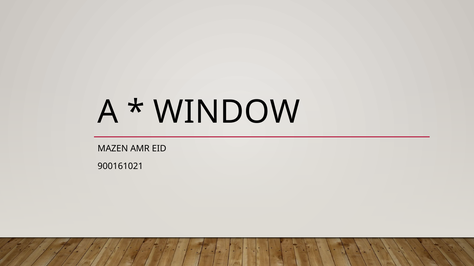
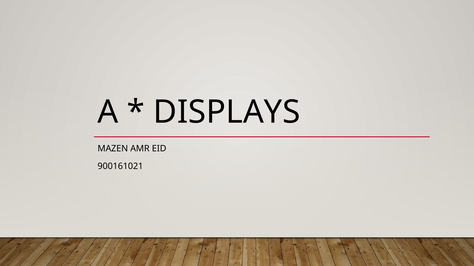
WINDOW: WINDOW -> DISPLAYS
